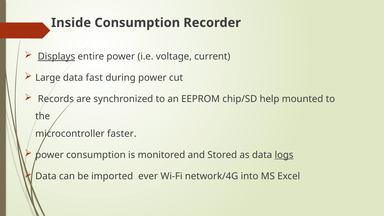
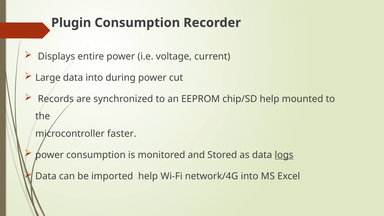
Inside: Inside -> Plugin
Displays underline: present -> none
data fast: fast -> into
imported ever: ever -> help
